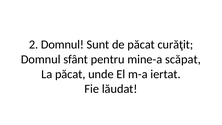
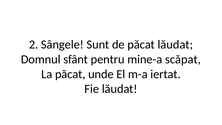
2 Domnul: Domnul -> Sângele
păcat curăţit: curăţit -> lăudat
